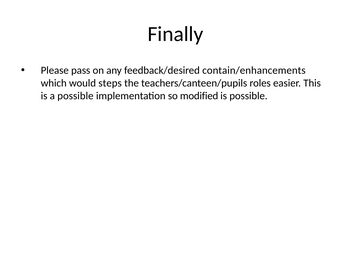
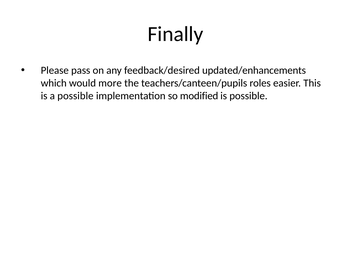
contain/enhancements: contain/enhancements -> updated/enhancements
steps: steps -> more
